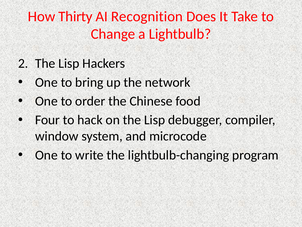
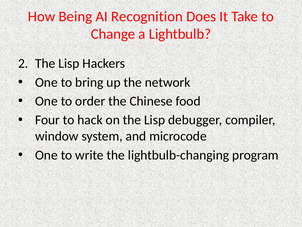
Thirty: Thirty -> Being
